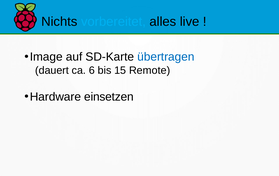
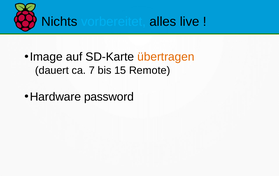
übertragen colour: blue -> orange
6: 6 -> 7
einsetzen: einsetzen -> password
